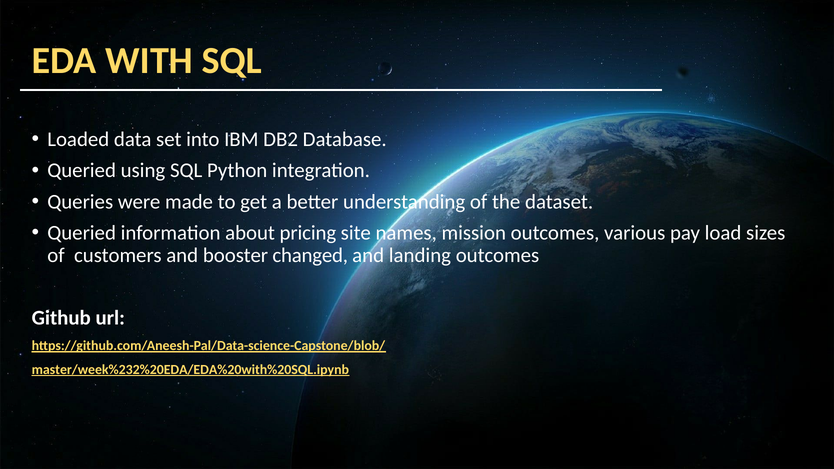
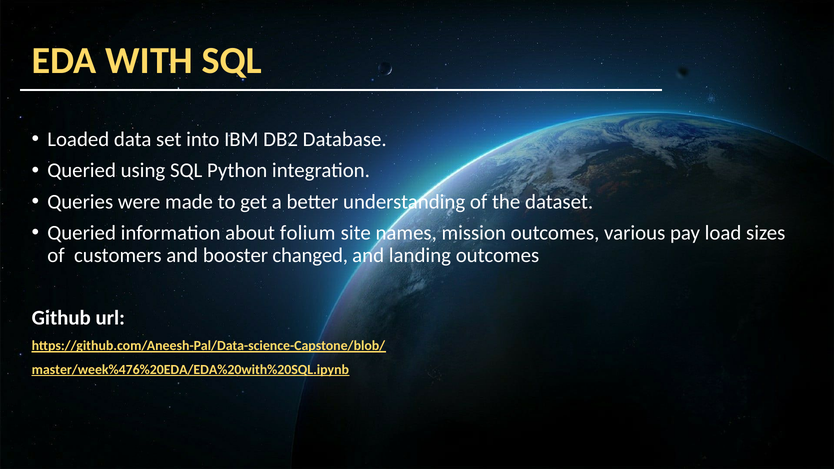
pricing: pricing -> folium
master/week%232%20EDA/EDA%20with%20SQL.ipynb: master/week%232%20EDA/EDA%20with%20SQL.ipynb -> master/week%476%20EDA/EDA%20with%20SQL.ipynb
